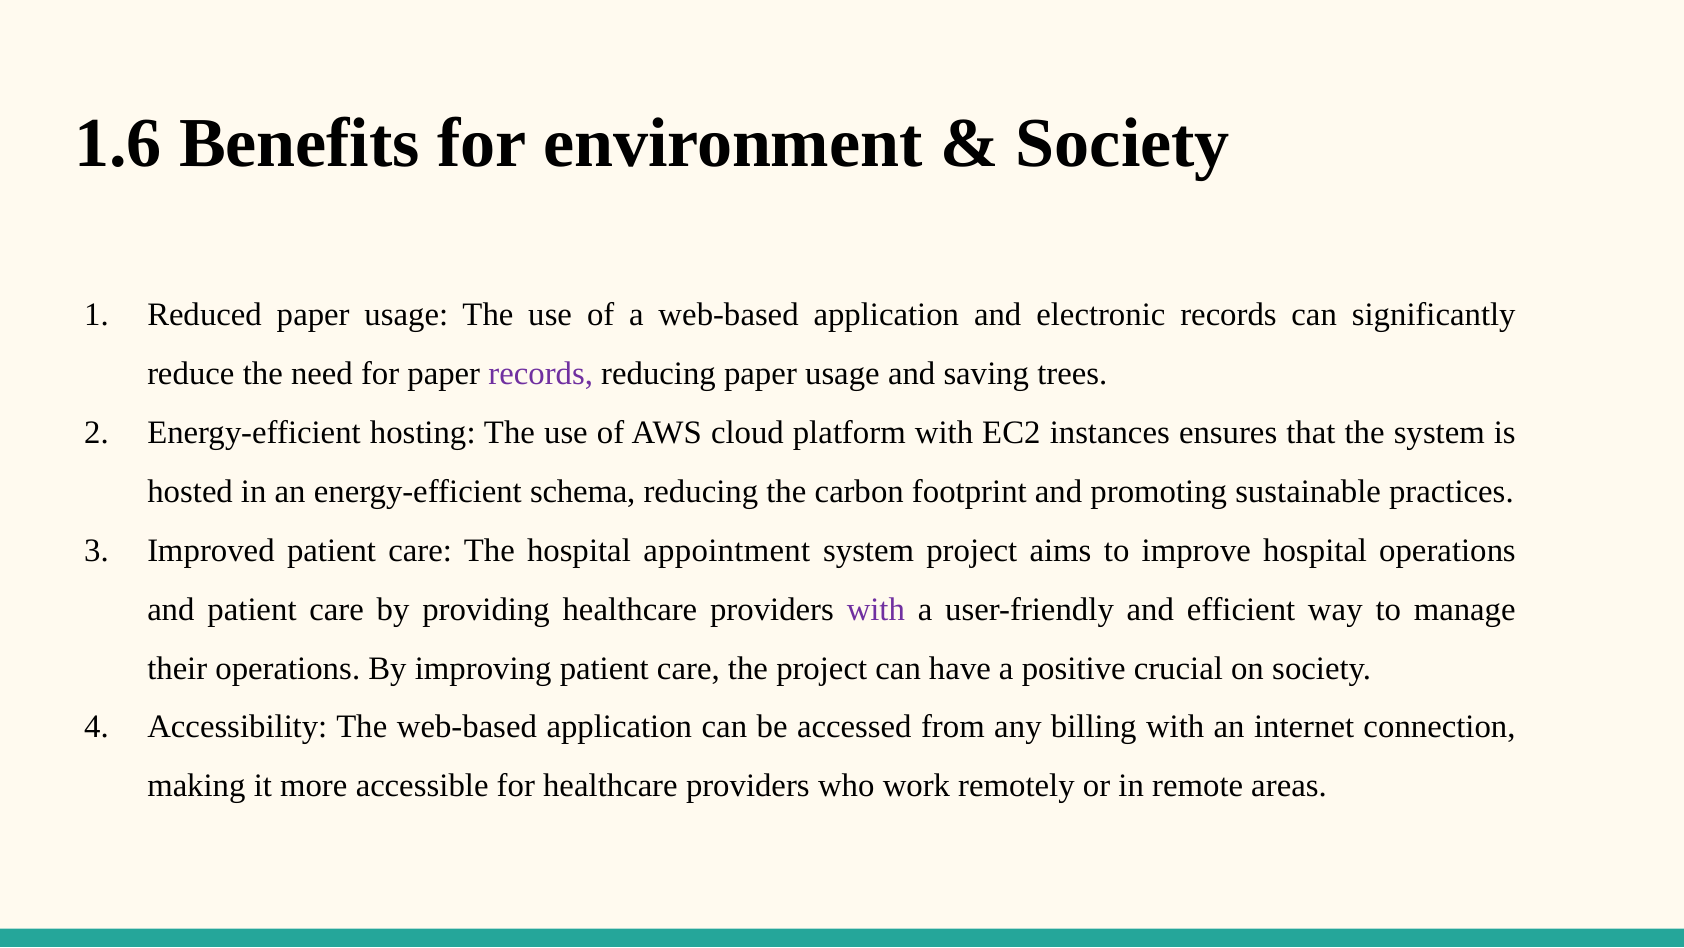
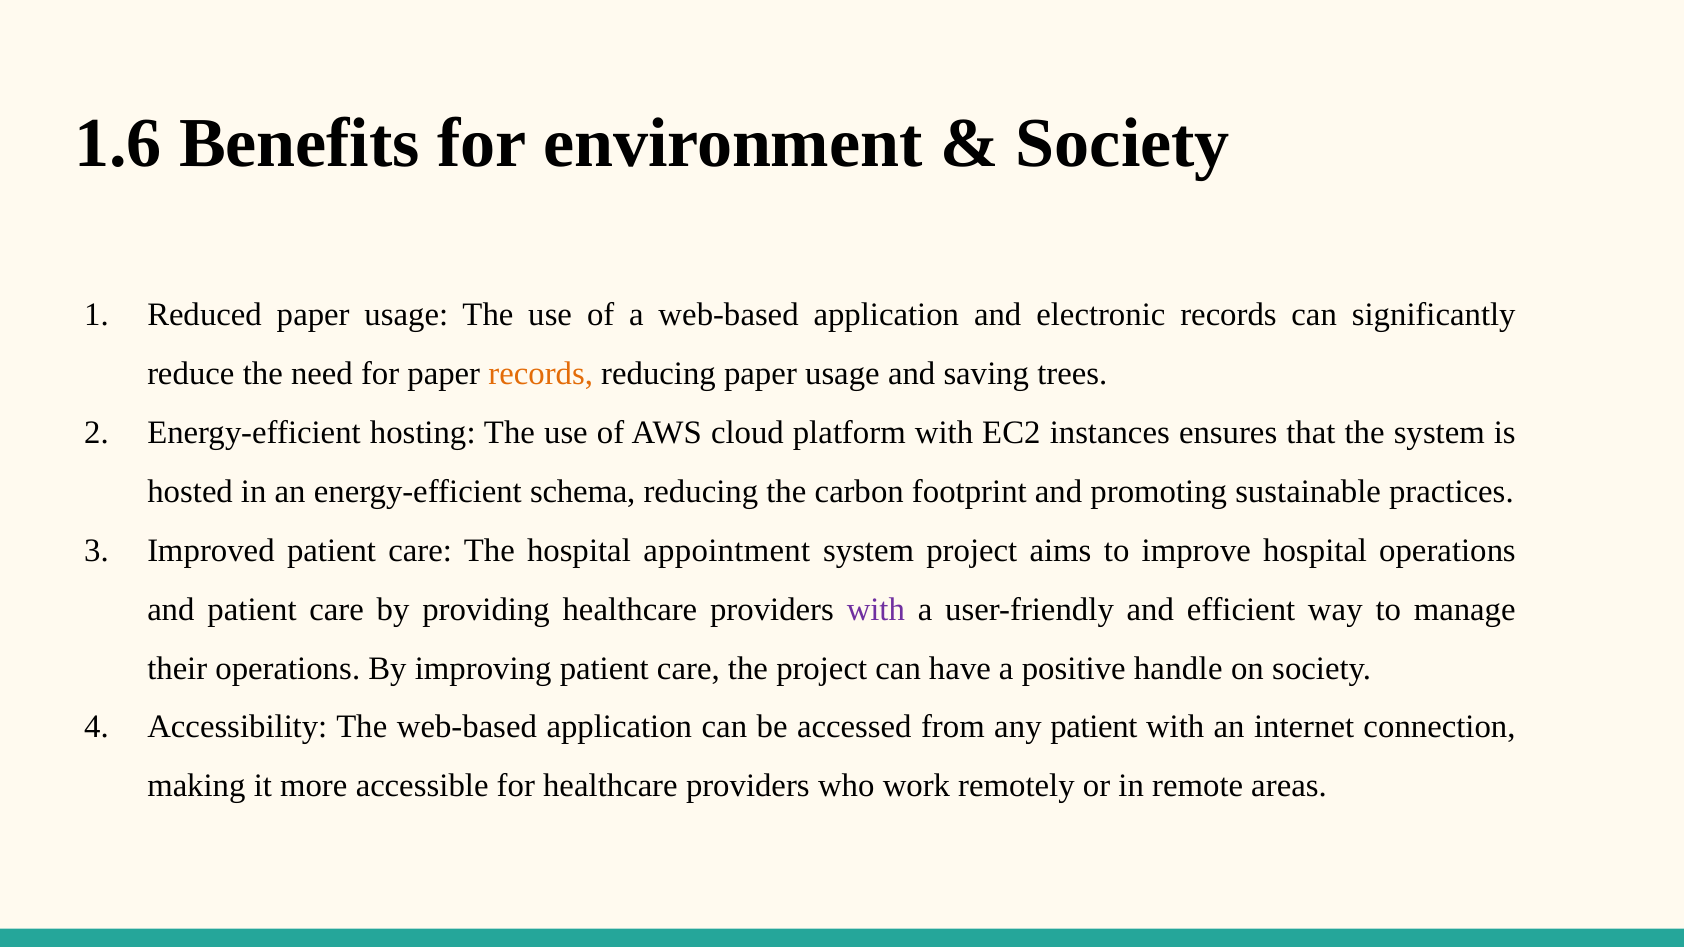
records at (541, 374) colour: purple -> orange
crucial: crucial -> handle
any billing: billing -> patient
